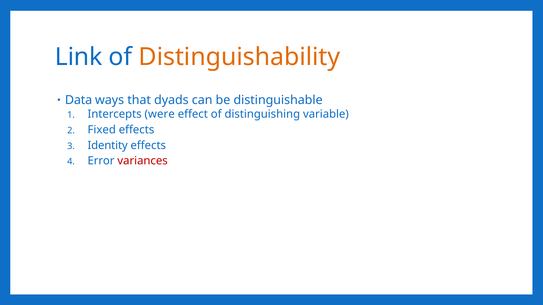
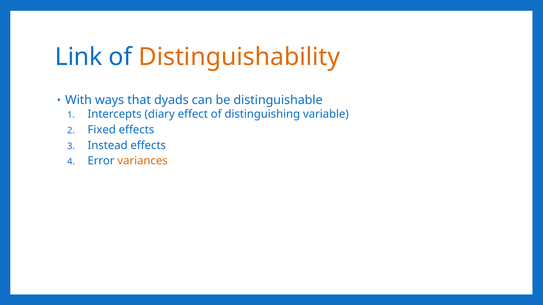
Data: Data -> With
were: were -> diary
Identity: Identity -> Instead
variances colour: red -> orange
